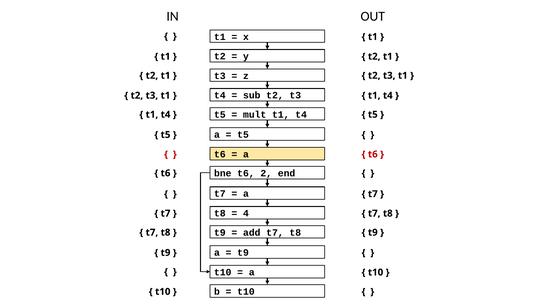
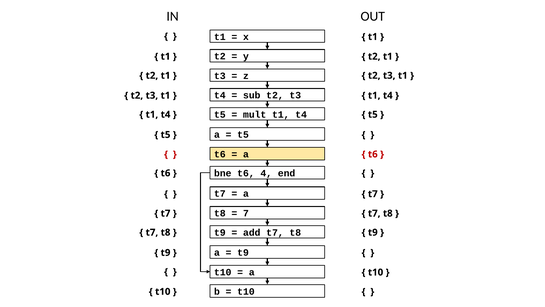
2: 2 -> 4
4: 4 -> 7
